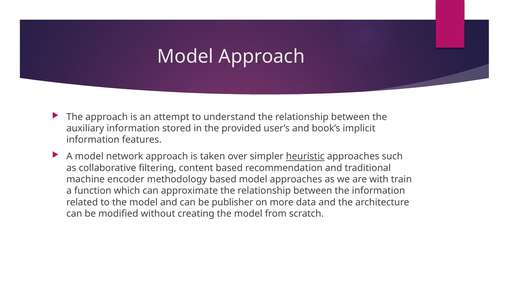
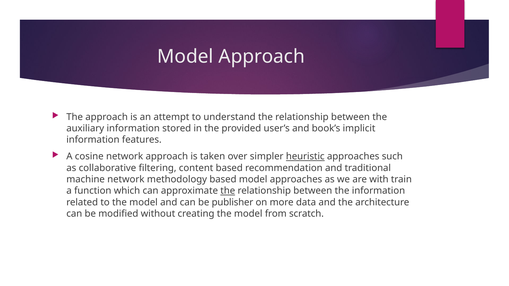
A model: model -> cosine
machine encoder: encoder -> network
the at (228, 191) underline: none -> present
